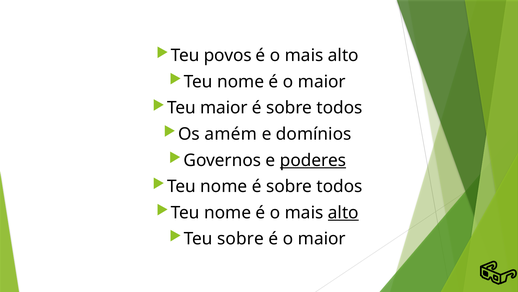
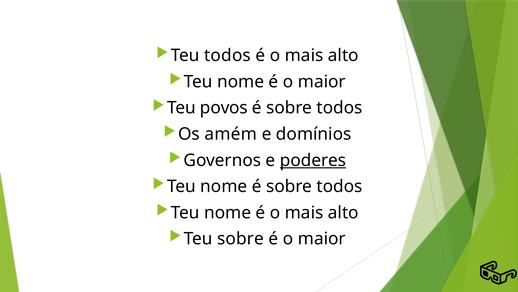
Teu povos: povos -> todos
Teu maior: maior -> povos
alto at (343, 212) underline: present -> none
